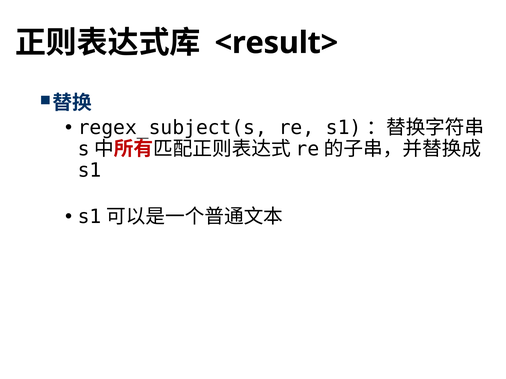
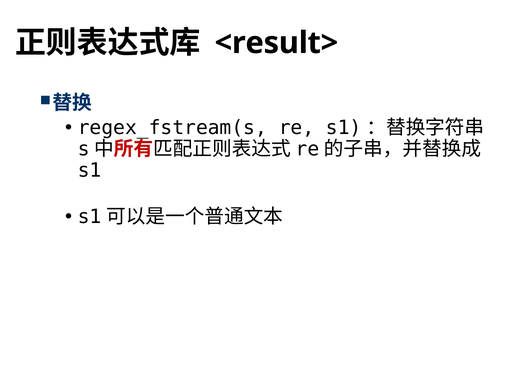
regex_subject(s: regex_subject(s -> regex_fstream(s
